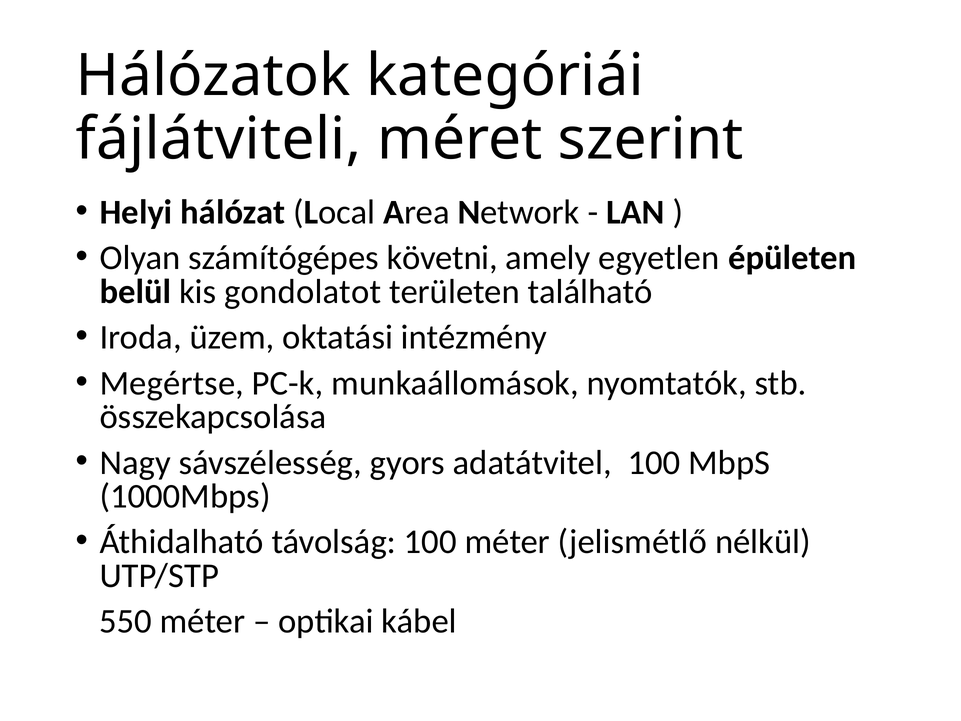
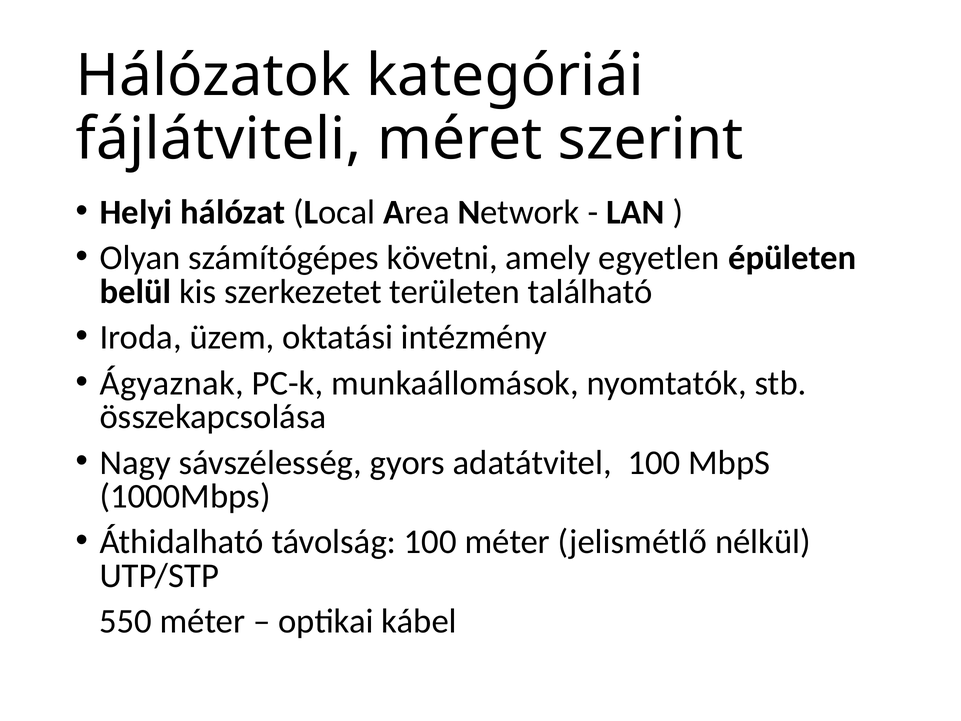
gondolatot: gondolatot -> szerkezetet
Megértse: Megértse -> Ágyaznak
